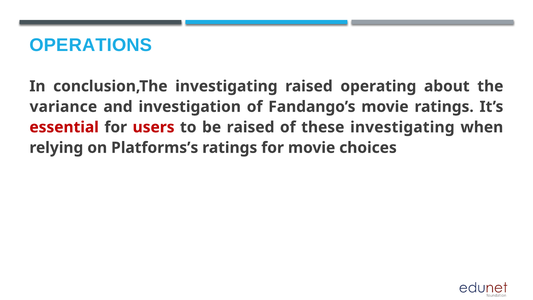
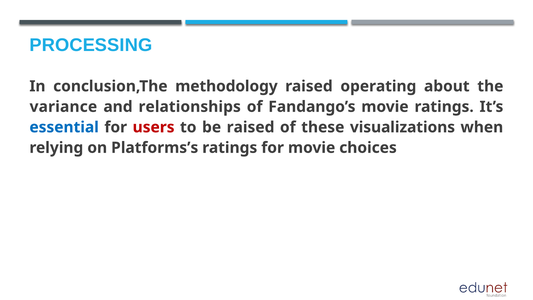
OPERATIONS: OPERATIONS -> PROCESSING
conclusion,The investigating: investigating -> methodology
investigation: investigation -> relationships
essential colour: red -> blue
these investigating: investigating -> visualizations
